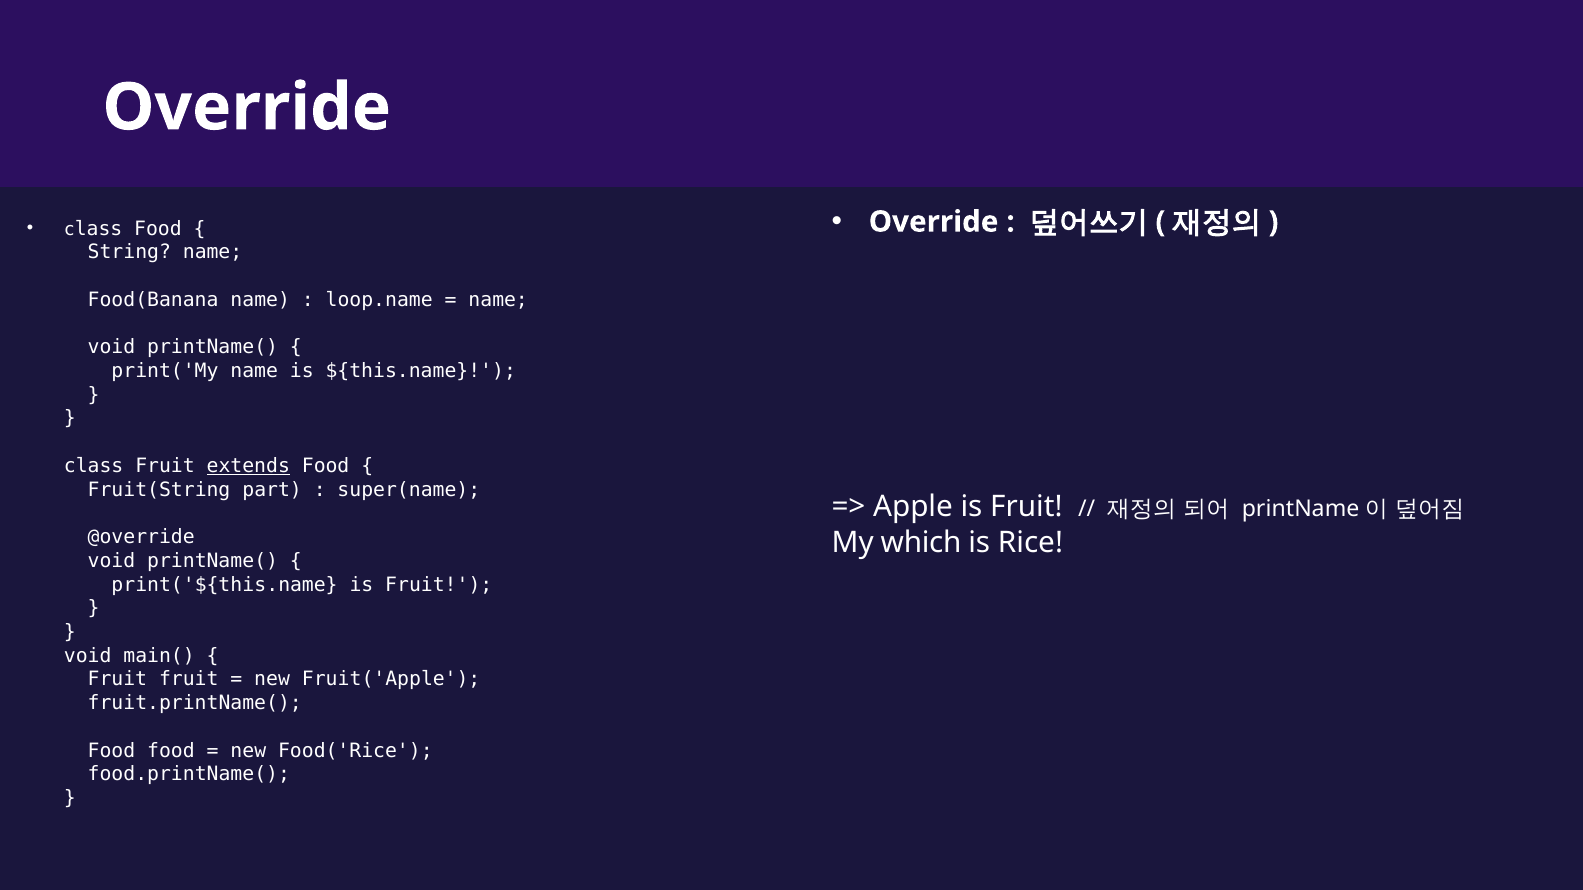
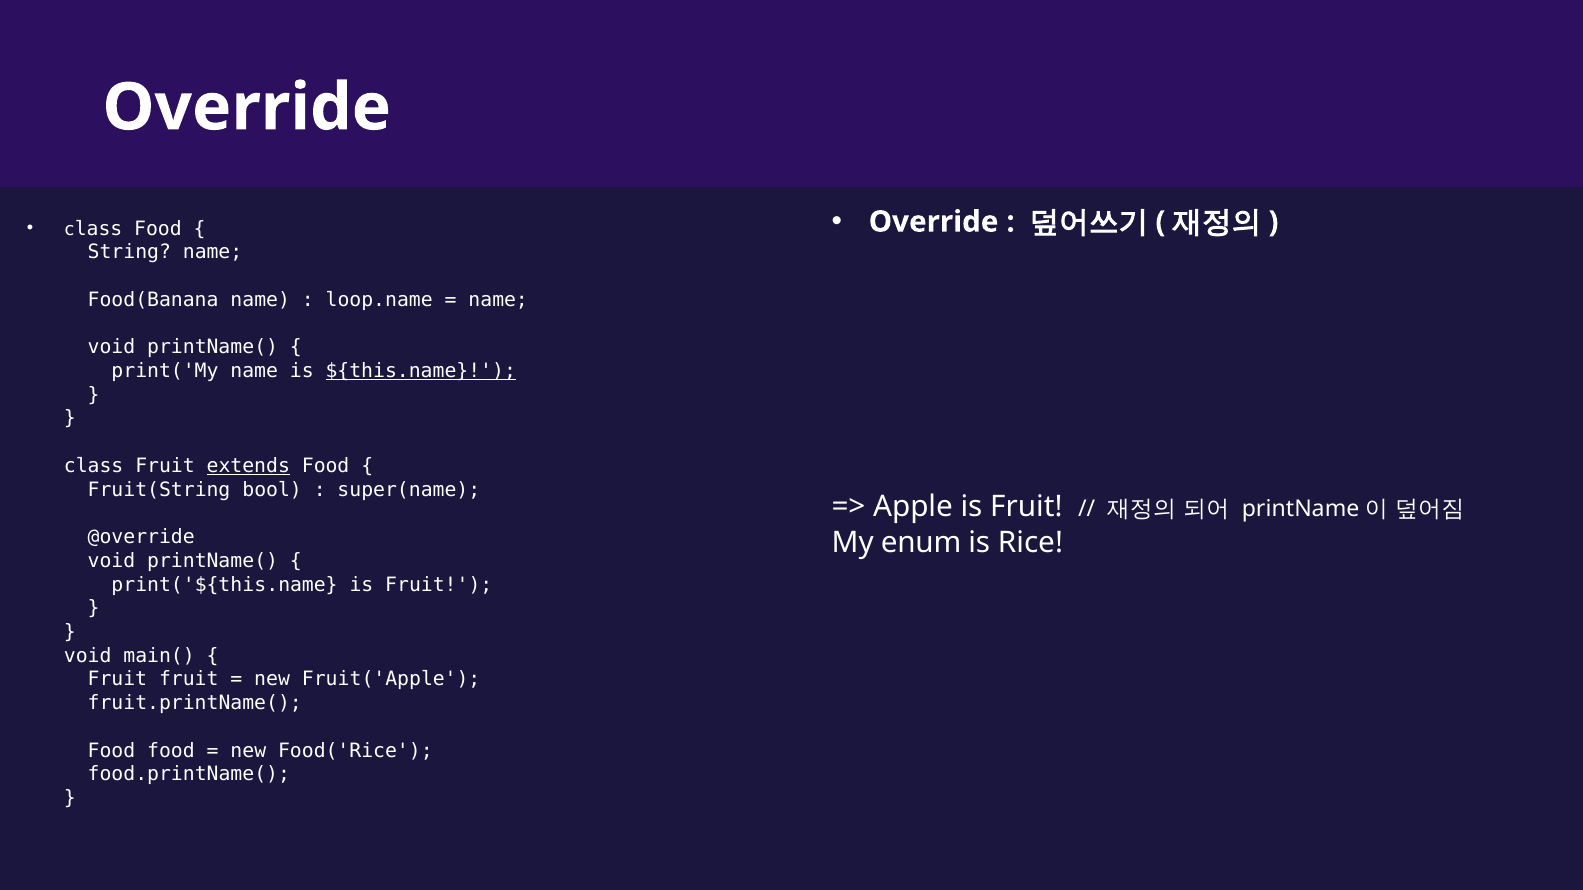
${this.name underline: none -> present
part: part -> bool
which: which -> enum
